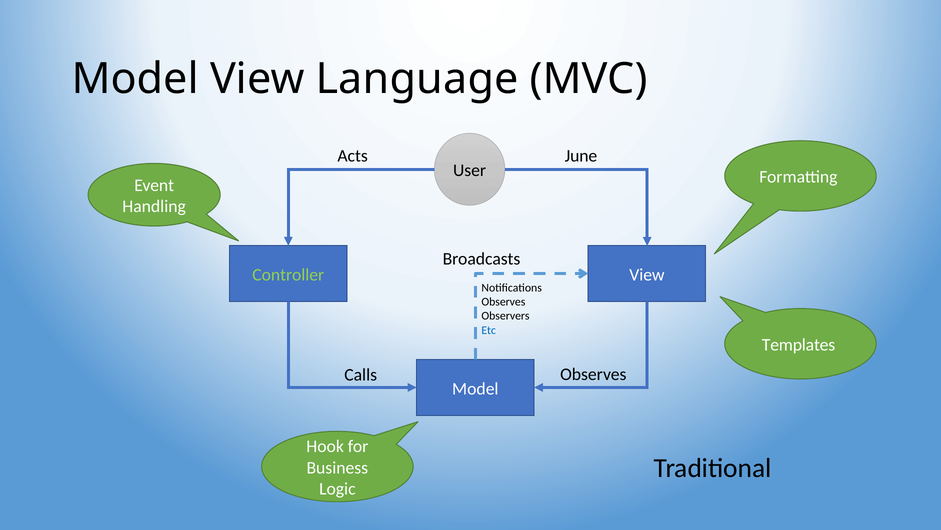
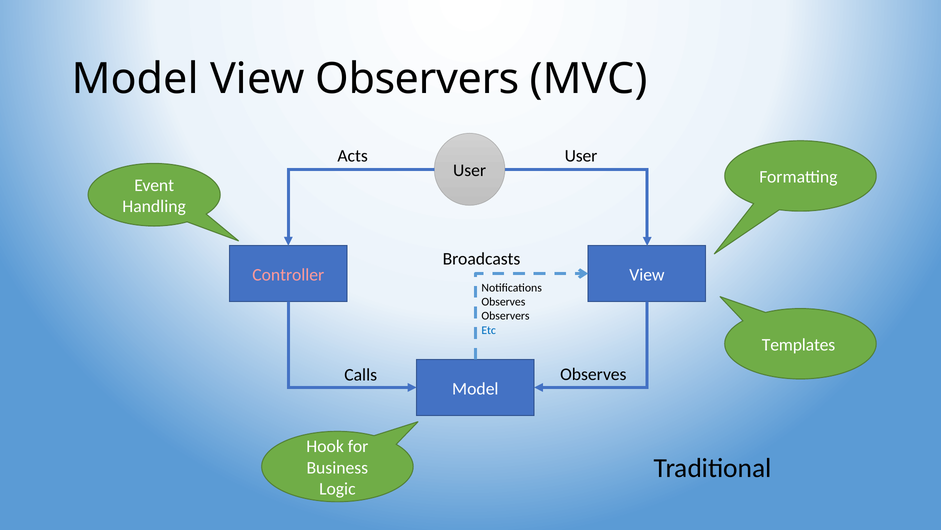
View Language: Language -> Observers
June at (581, 156): June -> User
Controller colour: light green -> pink
